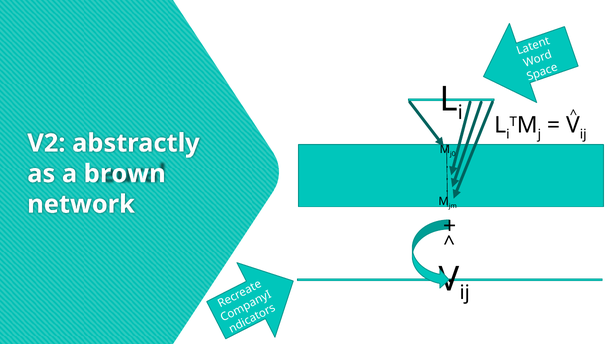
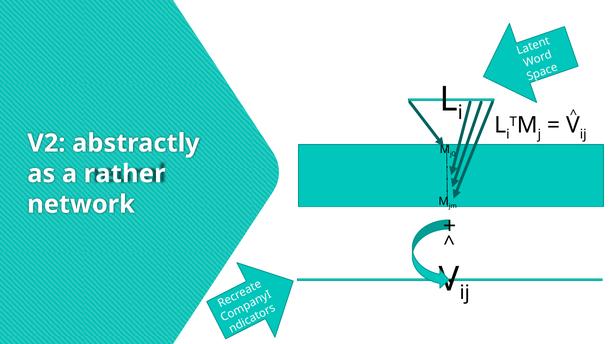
brown: brown -> rather
